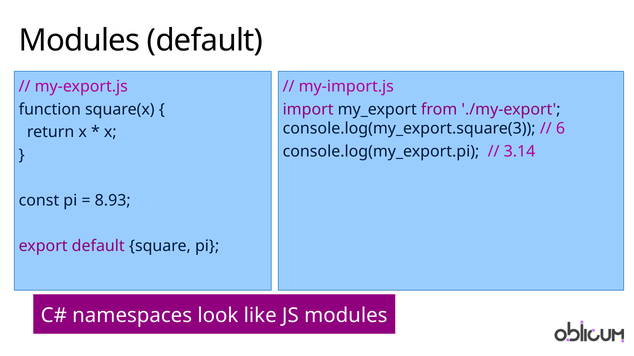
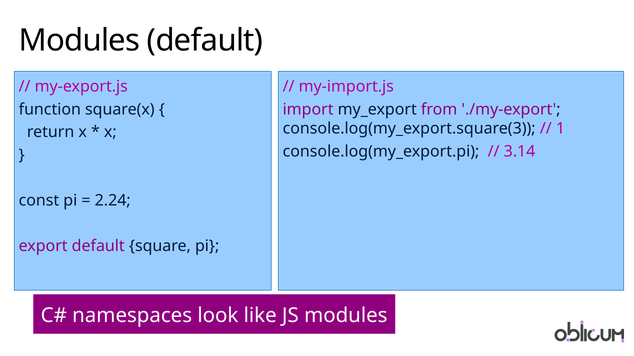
6: 6 -> 1
8.93: 8.93 -> 2.24
